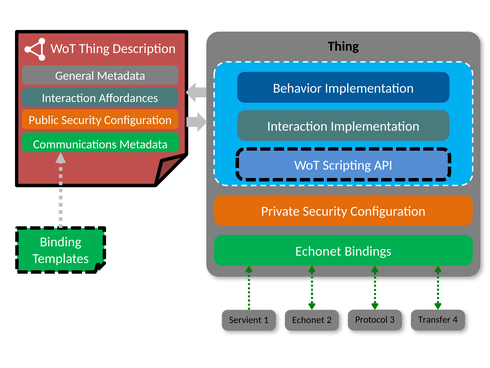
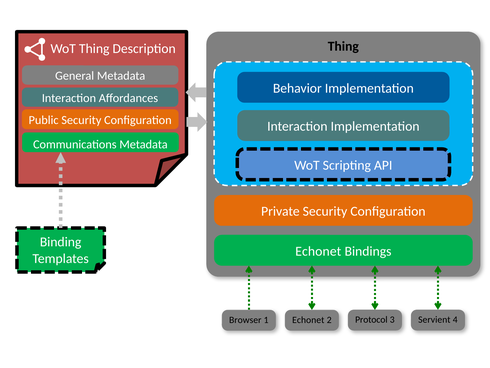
Servient: Servient -> Browser
Transfer: Transfer -> Servient
